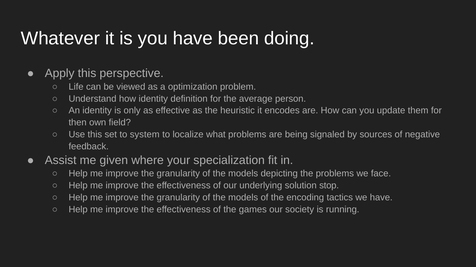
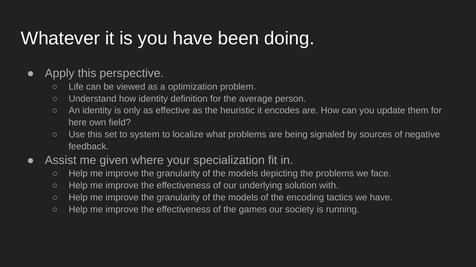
then: then -> here
stop: stop -> with
